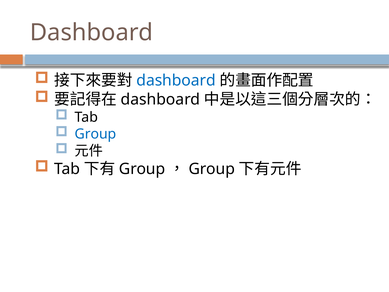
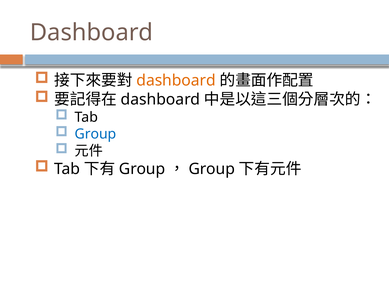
dashboard at (176, 81) colour: blue -> orange
